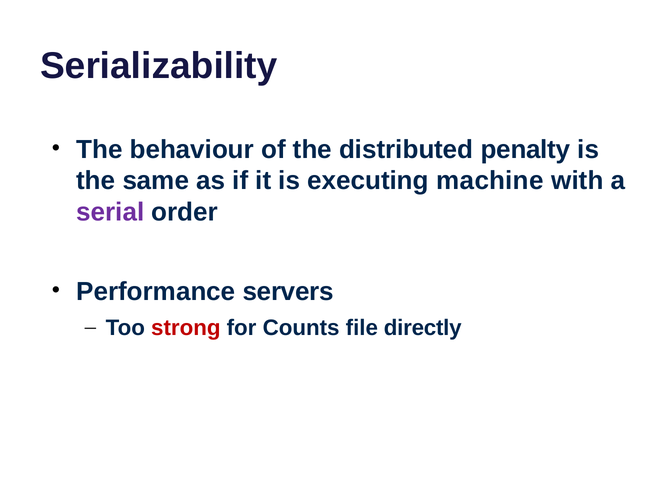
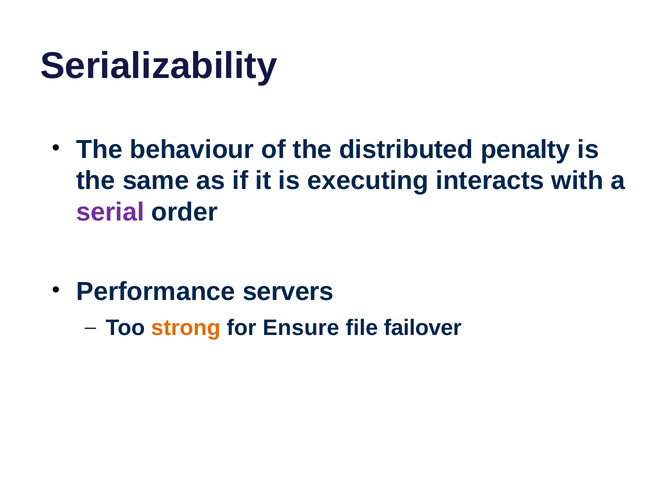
machine: machine -> interacts
strong colour: red -> orange
Counts: Counts -> Ensure
directly: directly -> failover
